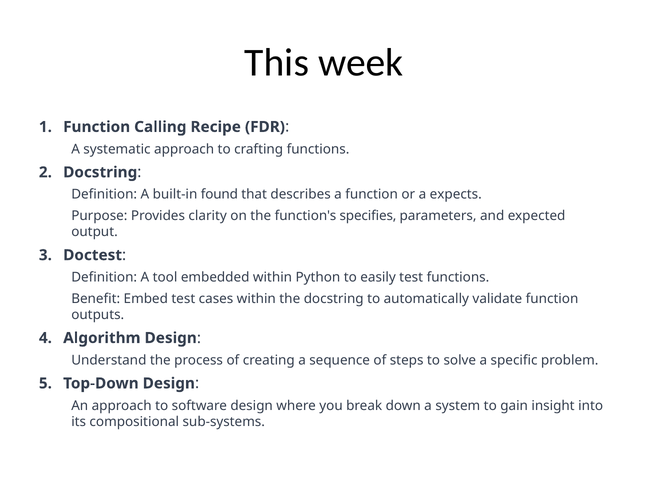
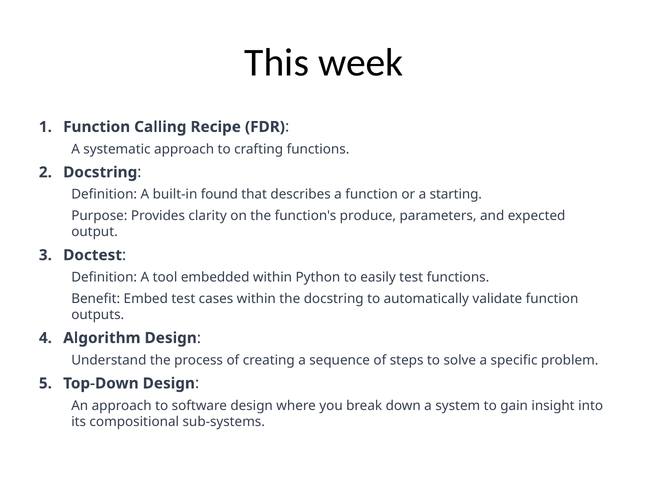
expects: expects -> starting
specifies: specifies -> produce
